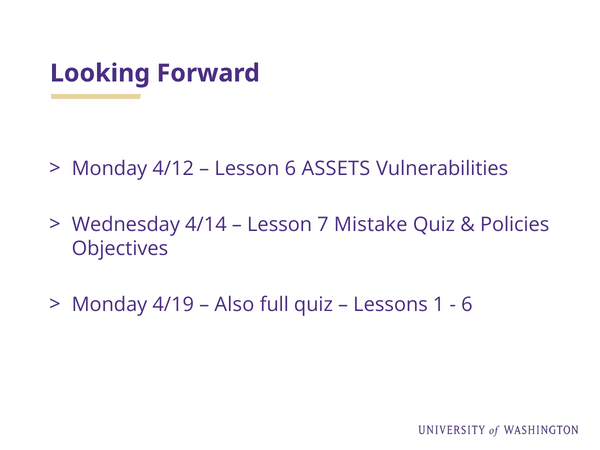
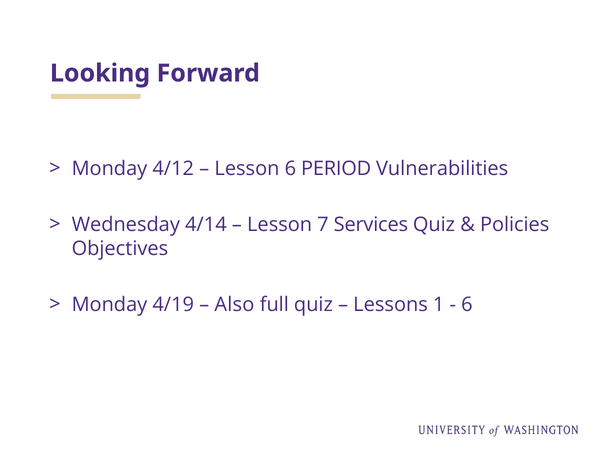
ASSETS: ASSETS -> PERIOD
Mistake: Mistake -> Services
